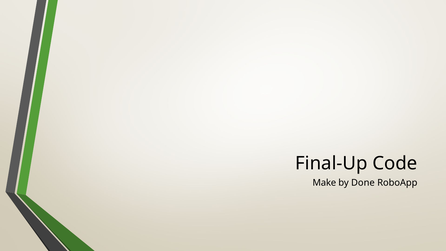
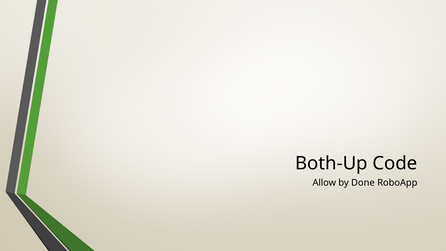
Final-Up: Final-Up -> Both-Up
Make: Make -> Allow
